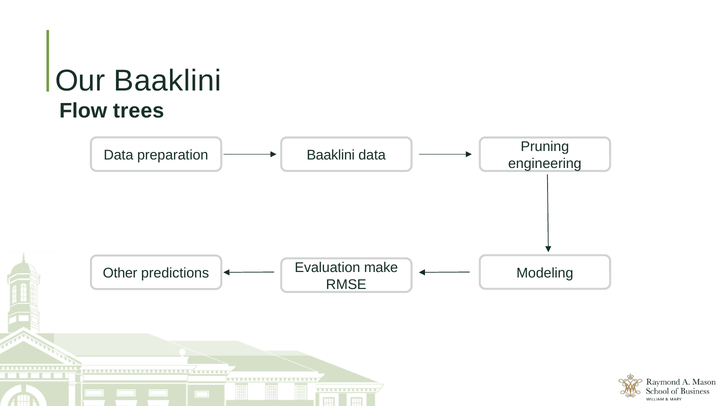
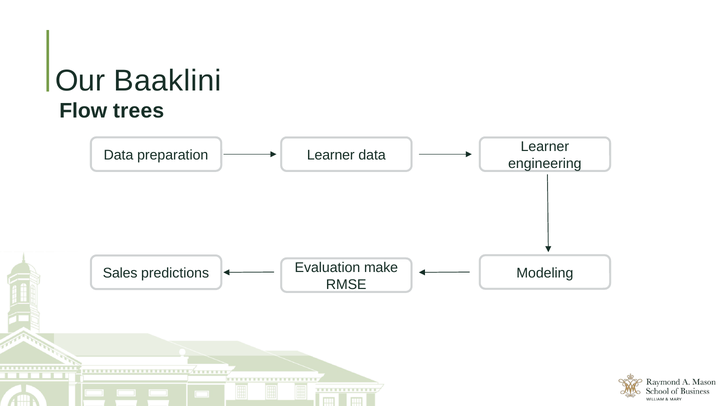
Pruning at (545, 147): Pruning -> Learner
preparation Baaklini: Baaklini -> Learner
Other: Other -> Sales
